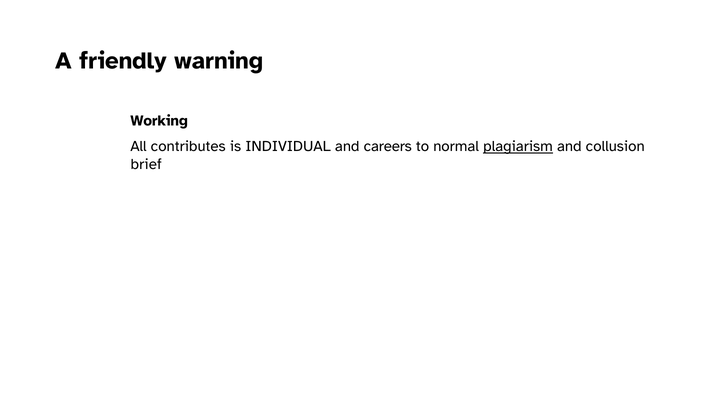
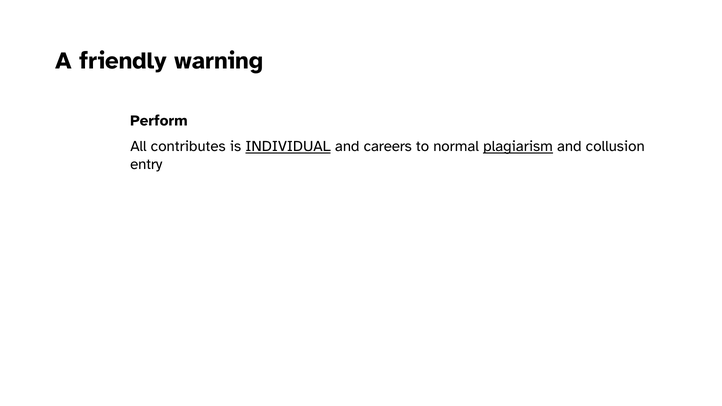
Working: Working -> Perform
INDIVIDUAL underline: none -> present
brief: brief -> entry
